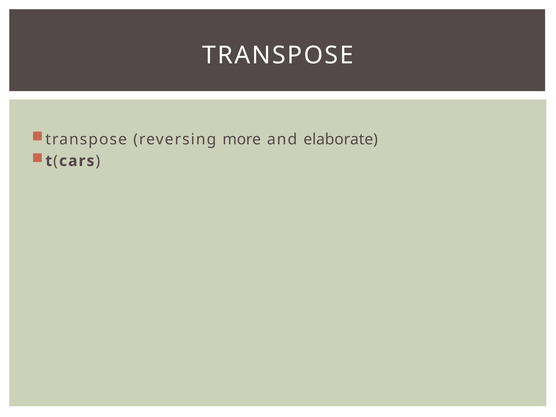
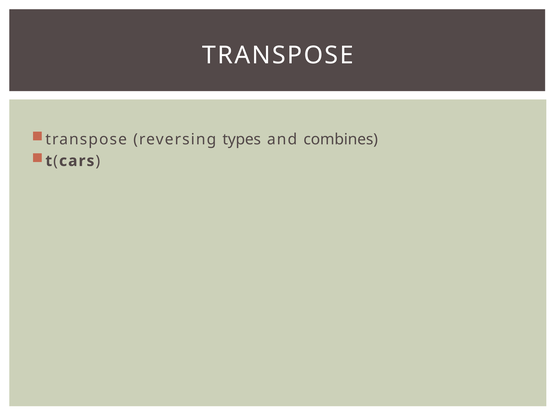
more: more -> types
elaborate: elaborate -> combines
